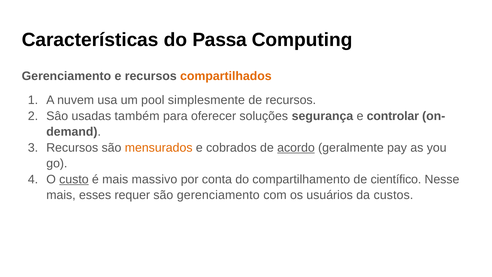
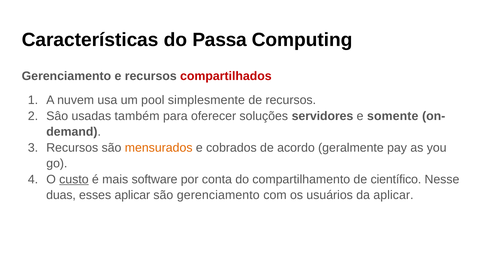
compartilhados colour: orange -> red
segurança: segurança -> servidores
controlar: controlar -> somente
acordo underline: present -> none
massivo: massivo -> software
mais at (61, 195): mais -> duas
esses requer: requer -> aplicar
da custos: custos -> aplicar
